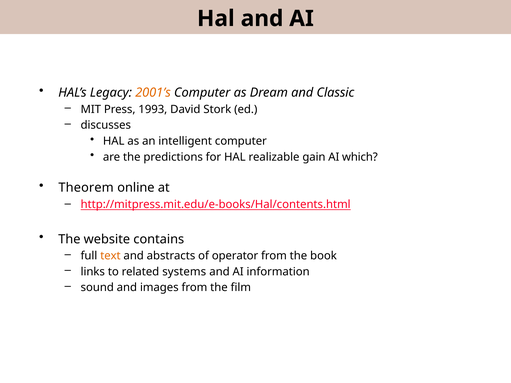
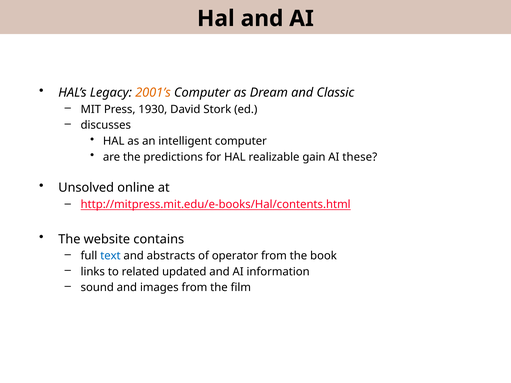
1993: 1993 -> 1930
which: which -> these
Theorem: Theorem -> Unsolved
text colour: orange -> blue
systems: systems -> updated
